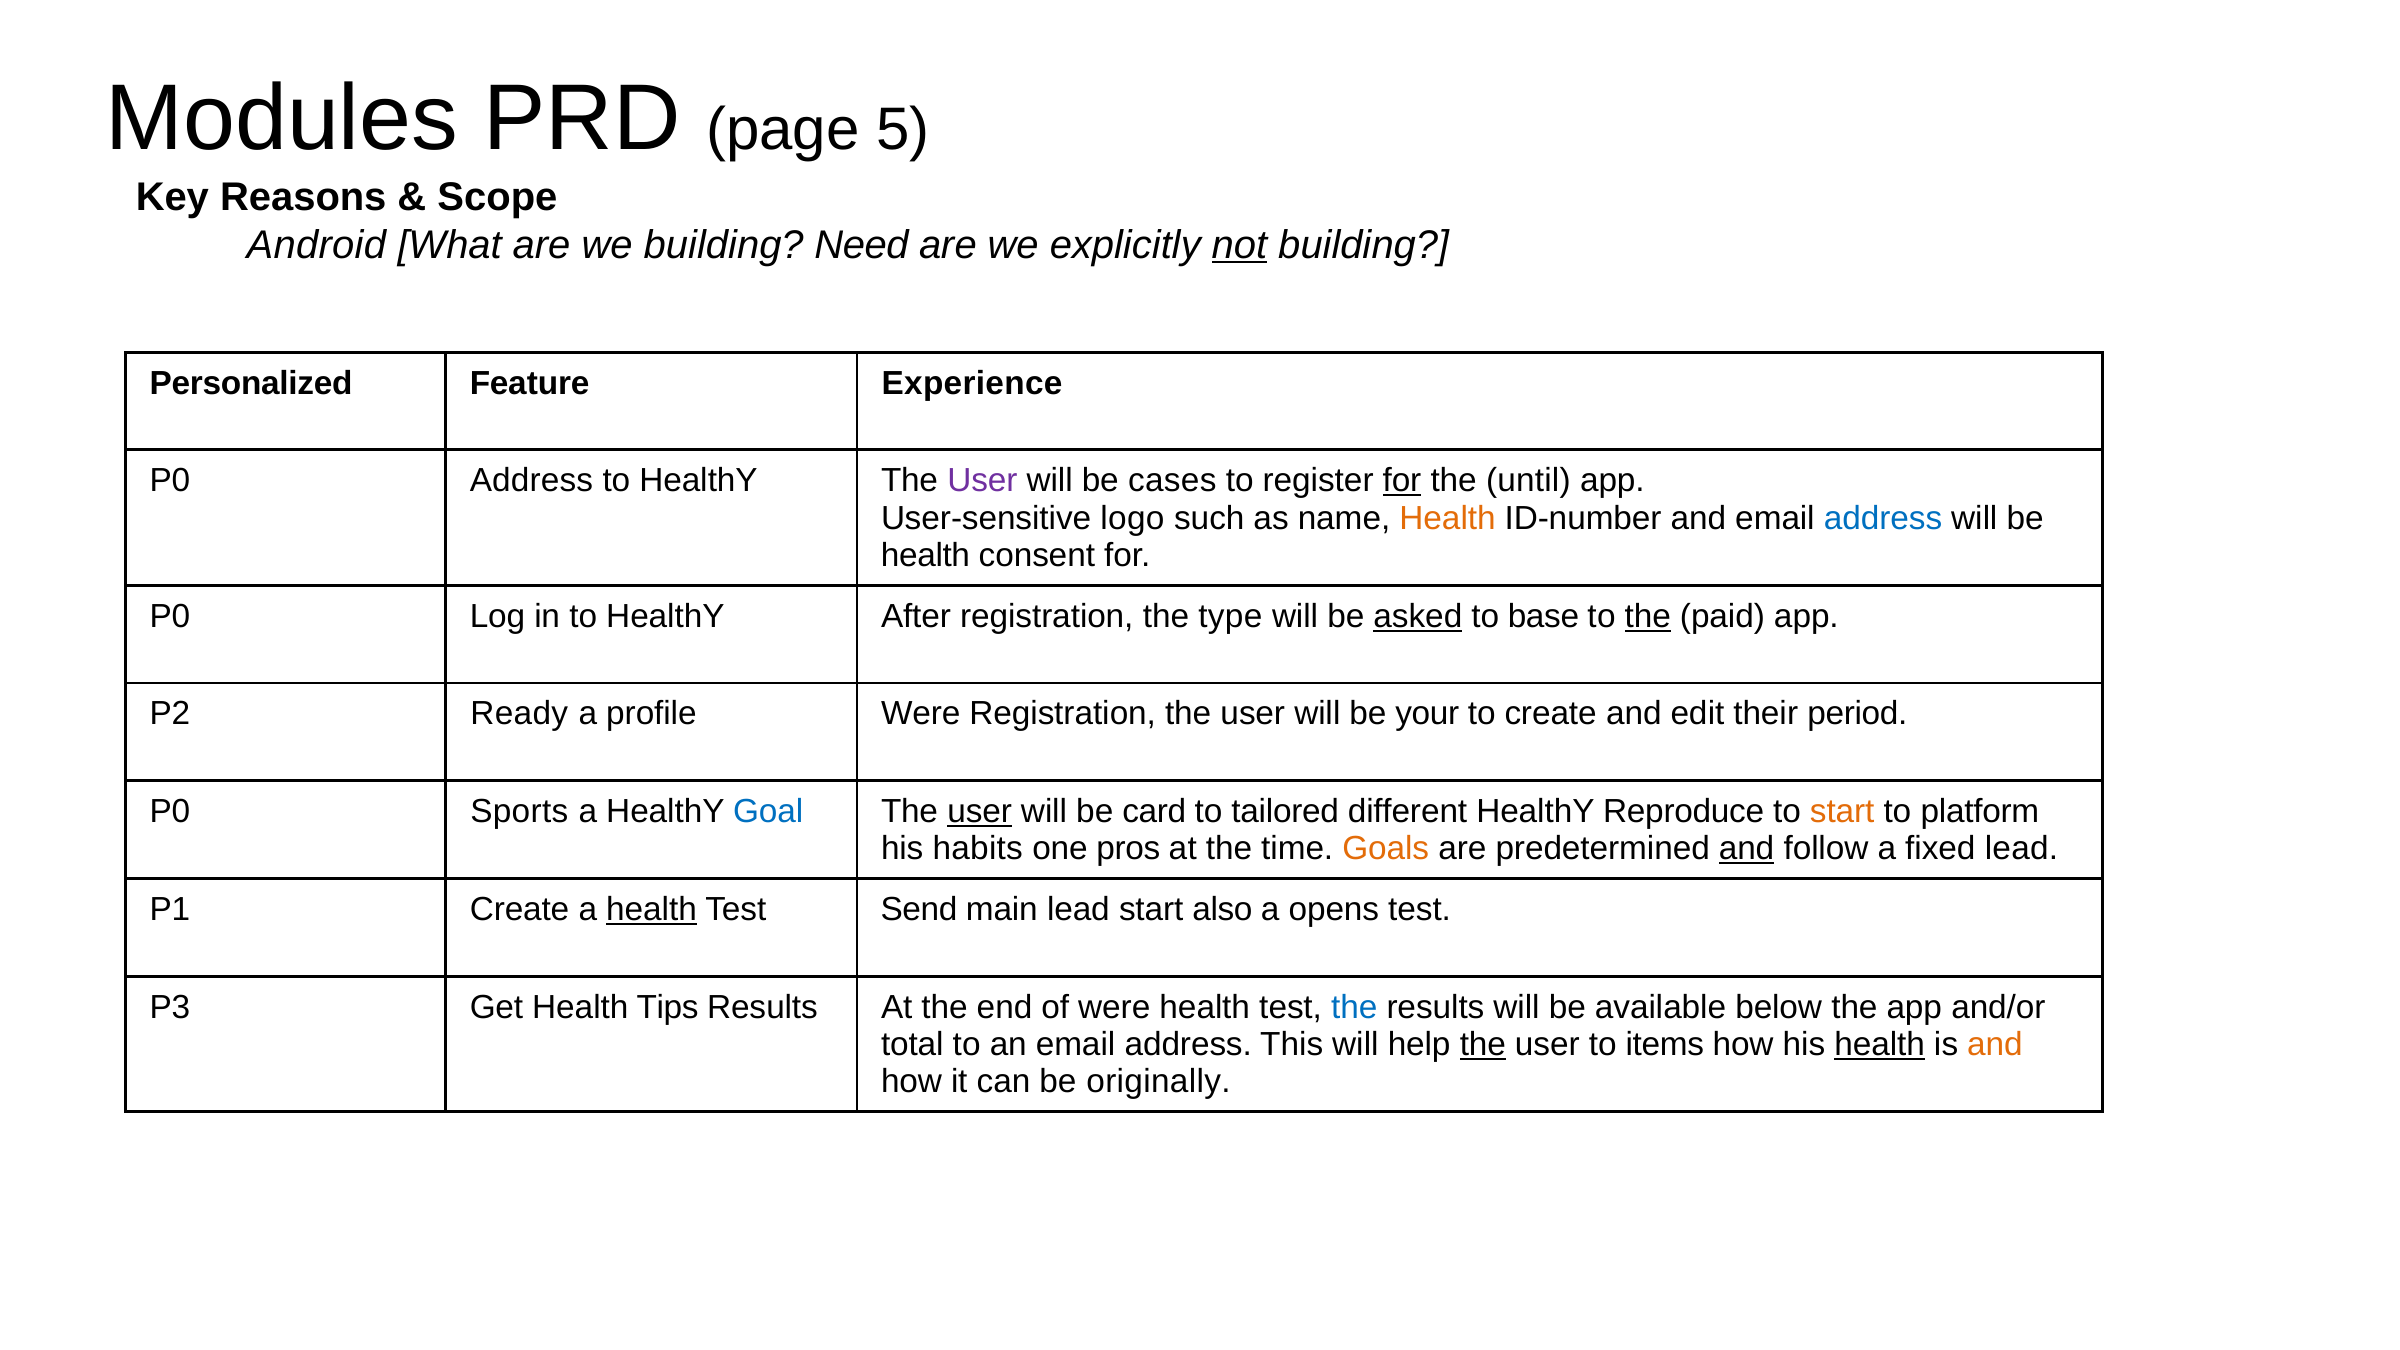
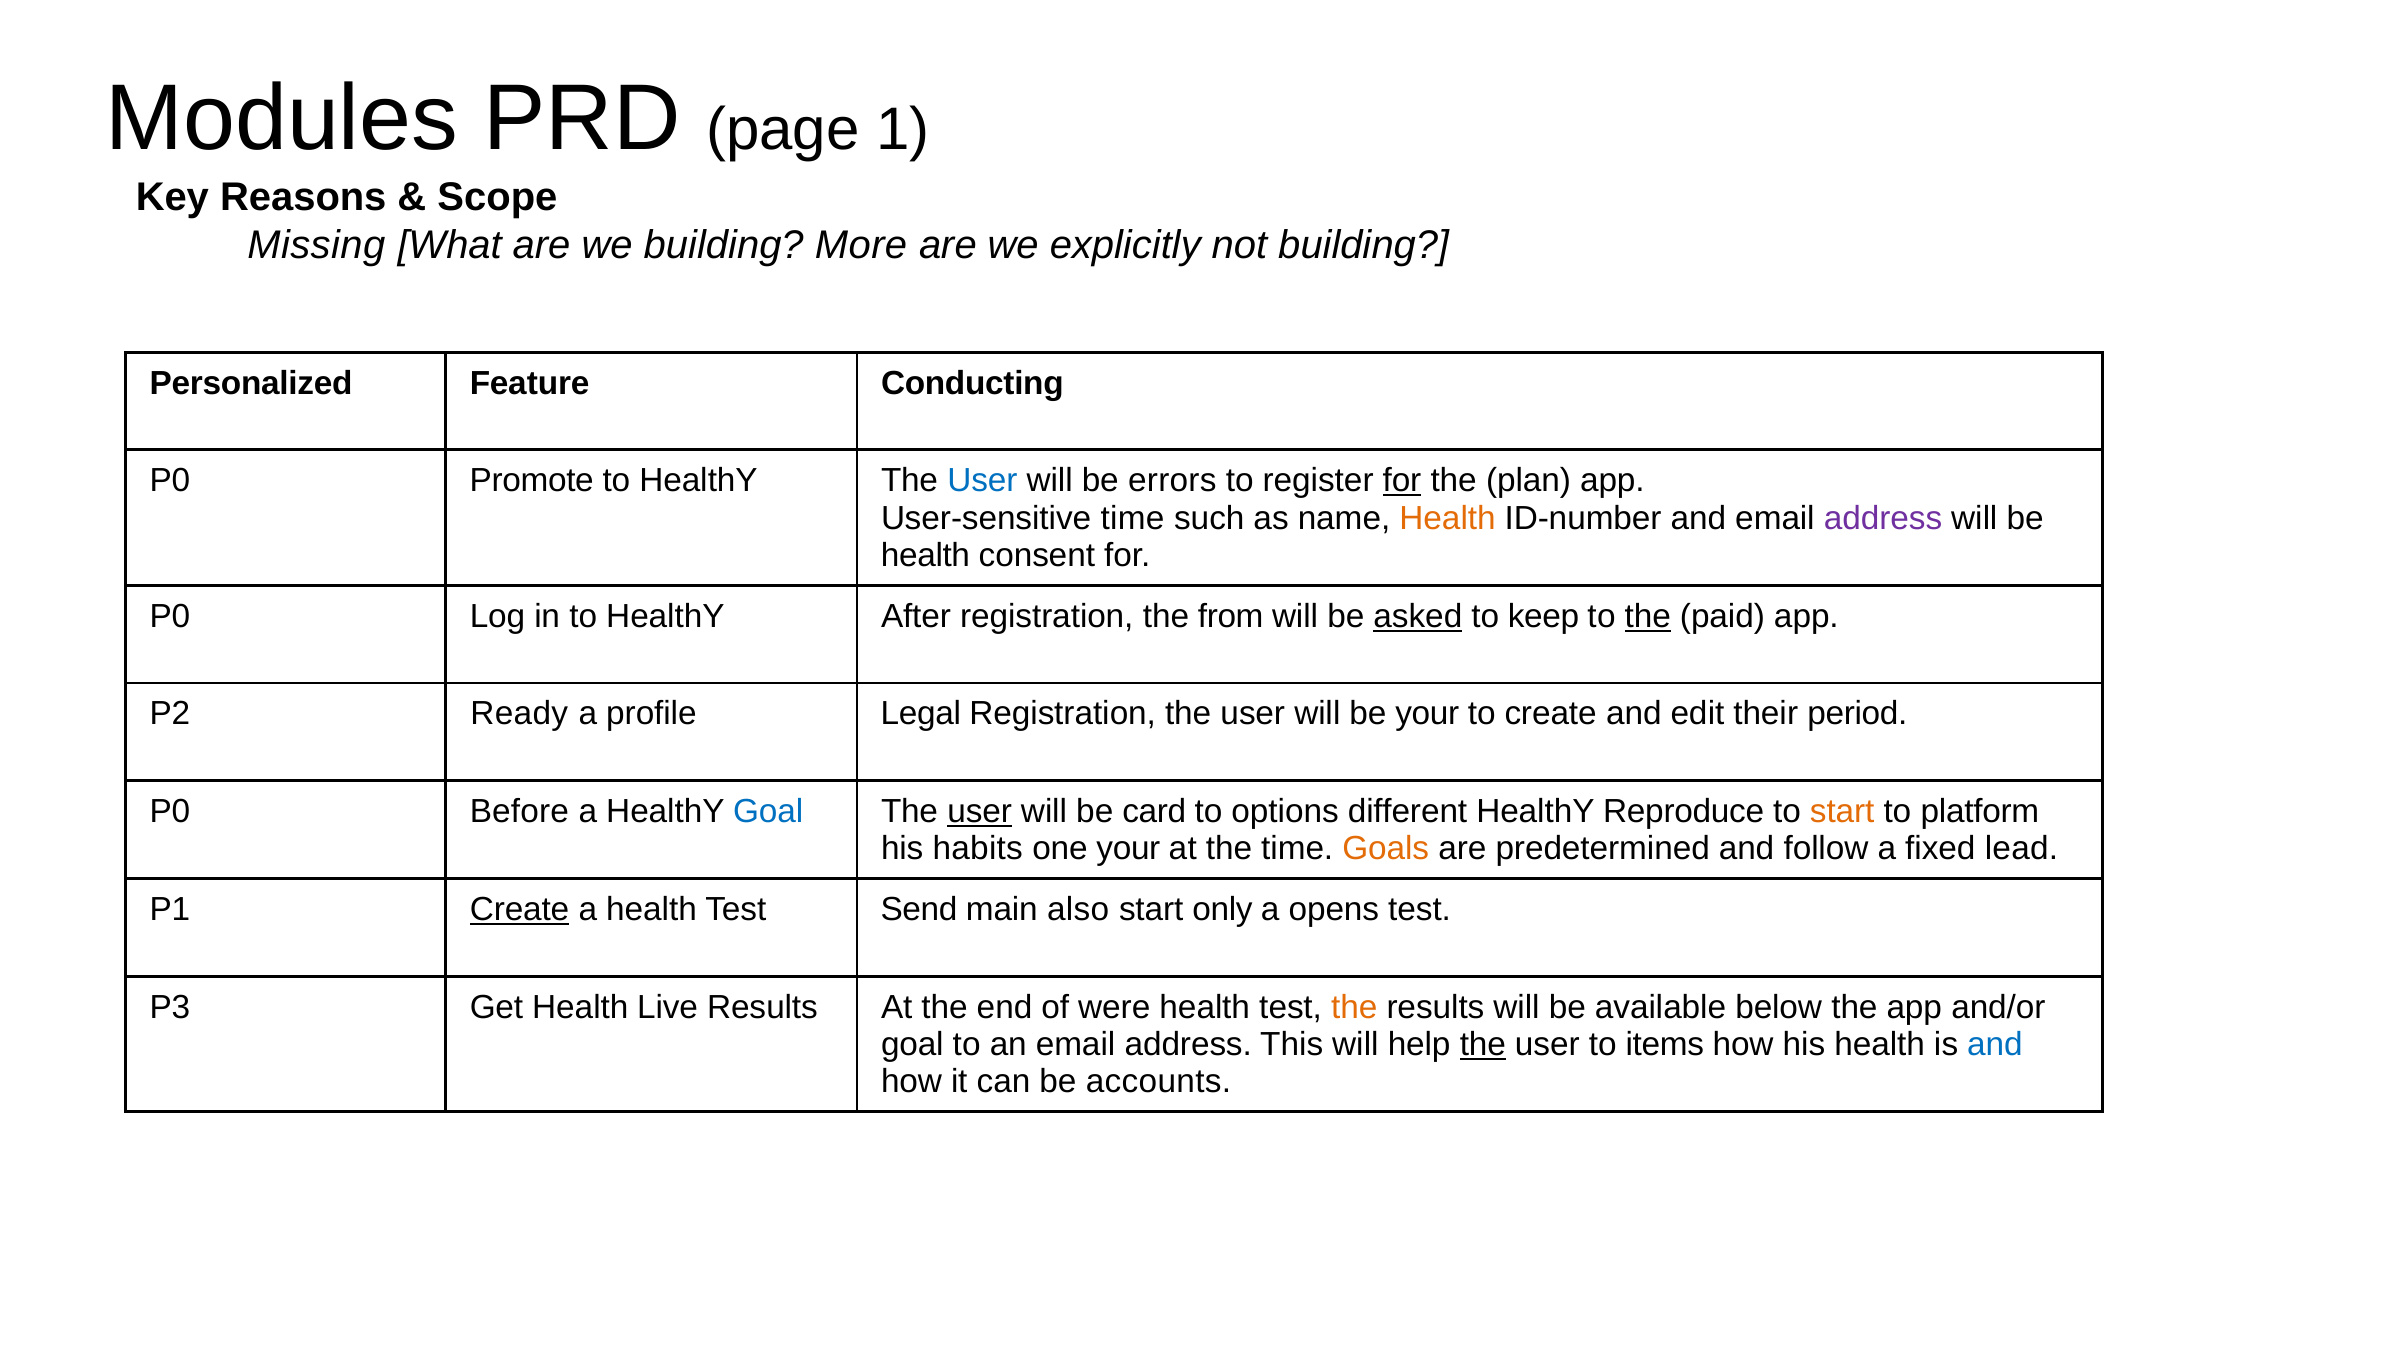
5: 5 -> 1
Android: Android -> Missing
Need: Need -> More
not underline: present -> none
Experience: Experience -> Conducting
P0 Address: Address -> Promote
User at (982, 481) colour: purple -> blue
cases: cases -> errors
until: until -> plan
User-sensitive logo: logo -> time
address at (1883, 518) colour: blue -> purple
type: type -> from
base: base -> keep
profile Were: Were -> Legal
Sports: Sports -> Before
tailored: tailored -> options
one pros: pros -> your
and at (1747, 849) underline: present -> none
Create at (520, 910) underline: none -> present
health at (652, 910) underline: present -> none
main lead: lead -> also
also: also -> only
Tips: Tips -> Live
the at (1354, 1007) colour: blue -> orange
total at (912, 1044): total -> goal
health at (1880, 1044) underline: present -> none
and at (1995, 1044) colour: orange -> blue
originally: originally -> accounts
